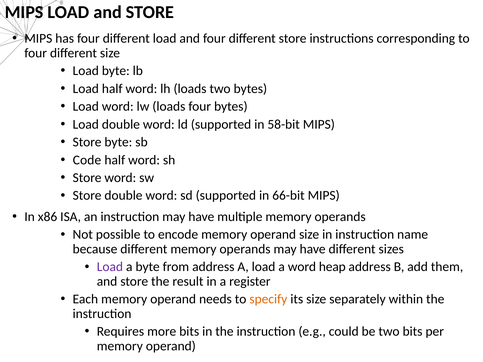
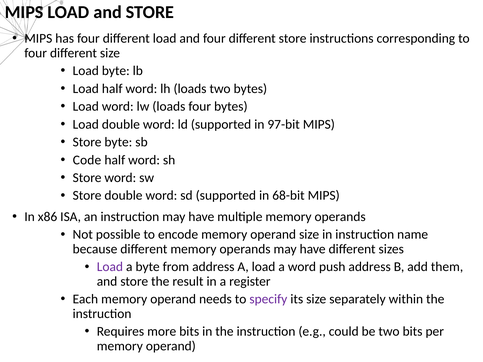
58-bit: 58-bit -> 97-bit
66-bit: 66-bit -> 68-bit
heap: heap -> push
specify colour: orange -> purple
